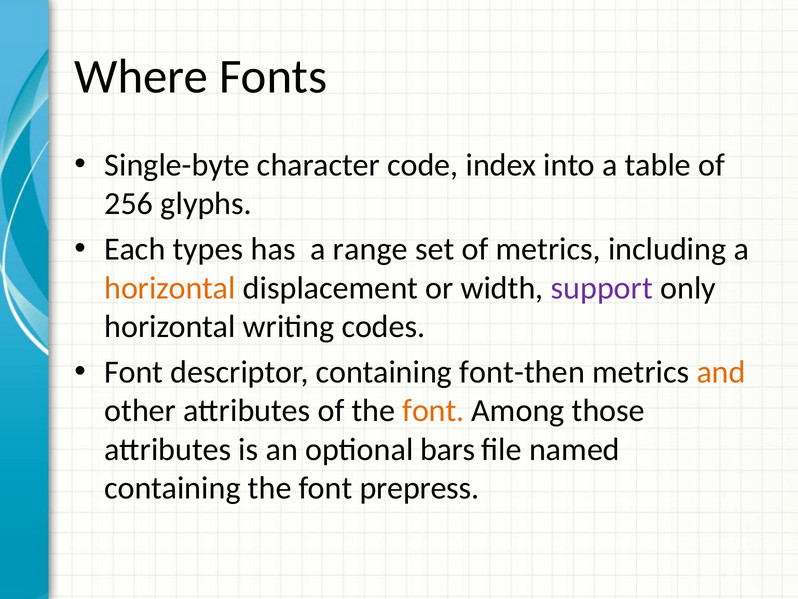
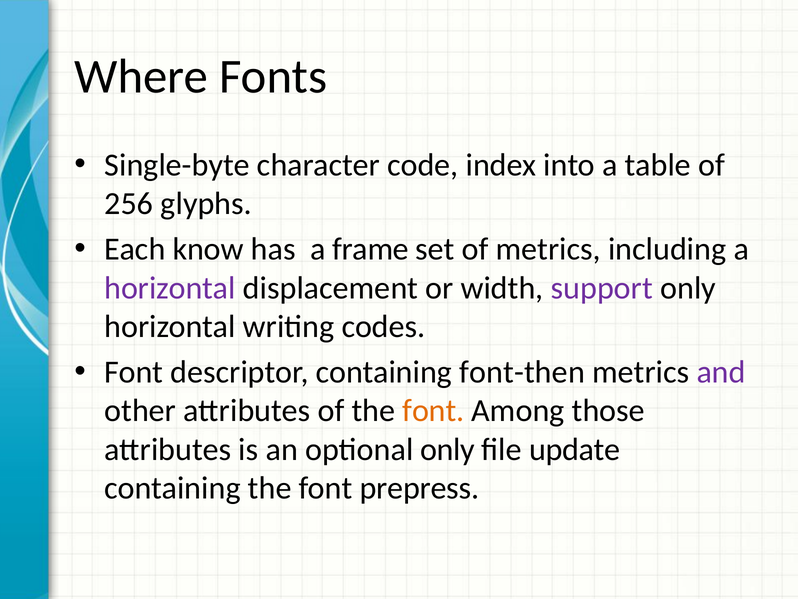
types: types -> know
range: range -> frame
horizontal at (170, 288) colour: orange -> purple
and colour: orange -> purple
optional bars: bars -> only
named: named -> update
